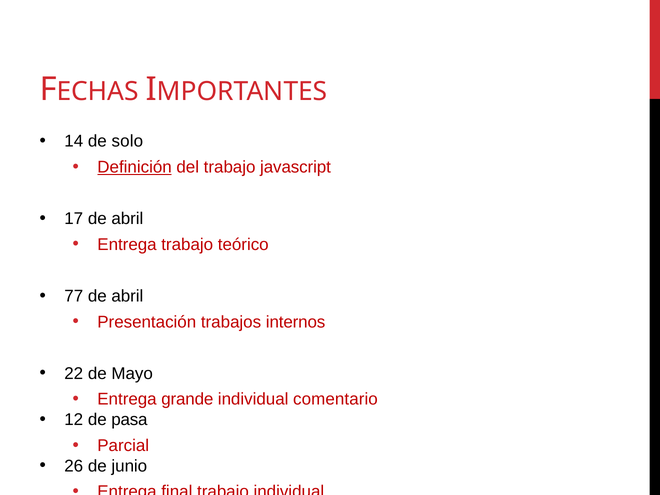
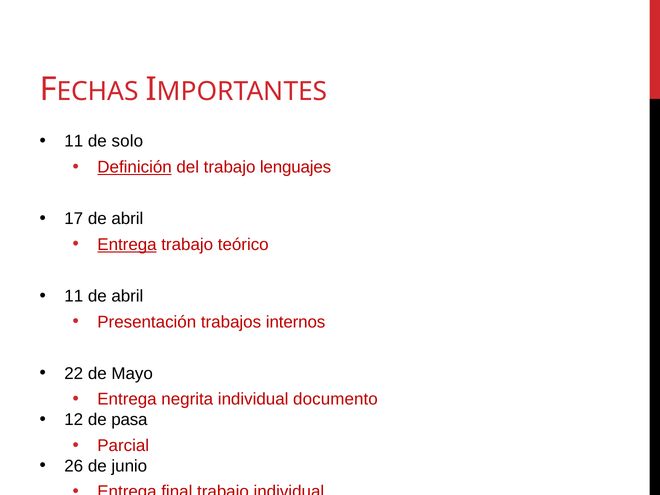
14 at (74, 141): 14 -> 11
javascript: javascript -> lenguajes
Entrega at (127, 244) underline: none -> present
77 at (74, 296): 77 -> 11
grande: grande -> negrita
comentario: comentario -> documento
